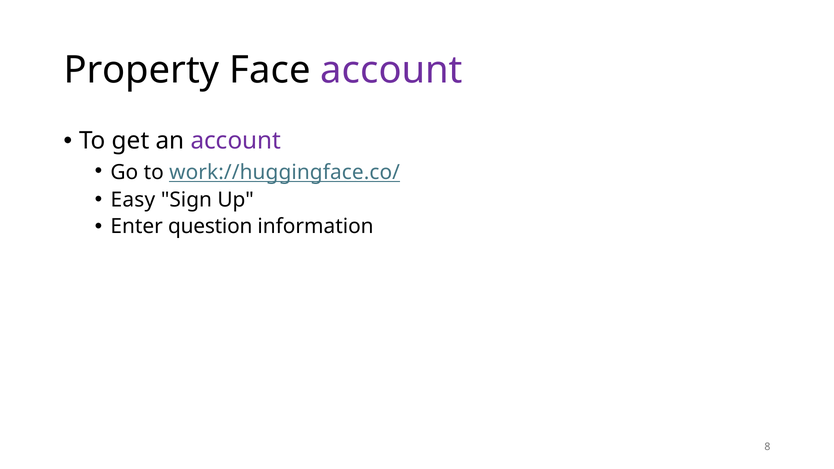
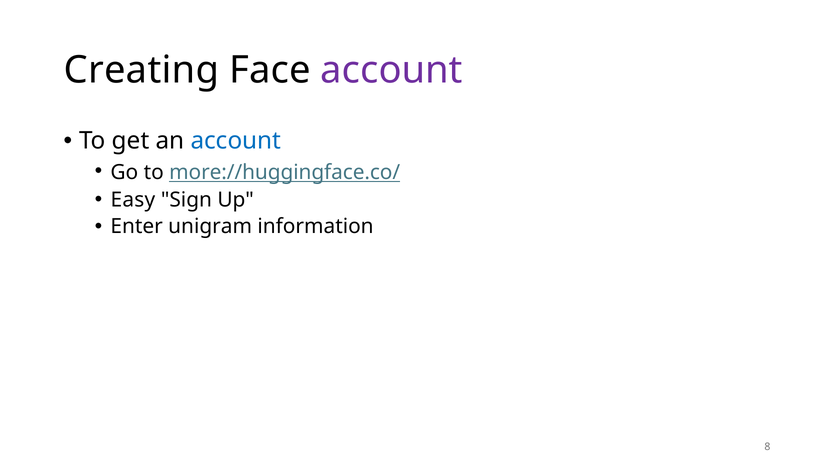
Property: Property -> Creating
account at (236, 141) colour: purple -> blue
work://huggingface.co/: work://huggingface.co/ -> more://huggingface.co/
question: question -> unigram
